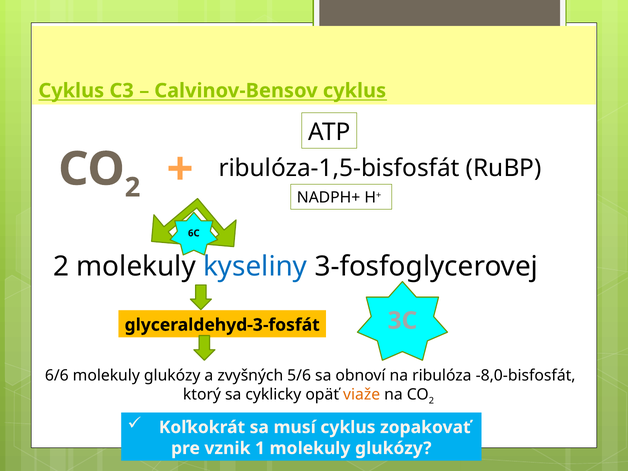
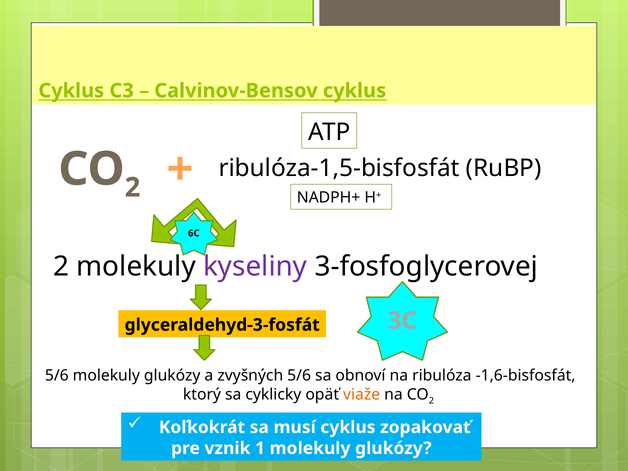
kyseliny colour: blue -> purple
6/6 at (57, 376): 6/6 -> 5/6
-8,0-bisfosfát: -8,0-bisfosfát -> -1,6-bisfosfát
